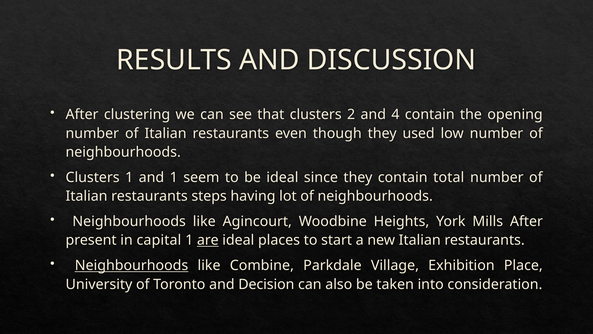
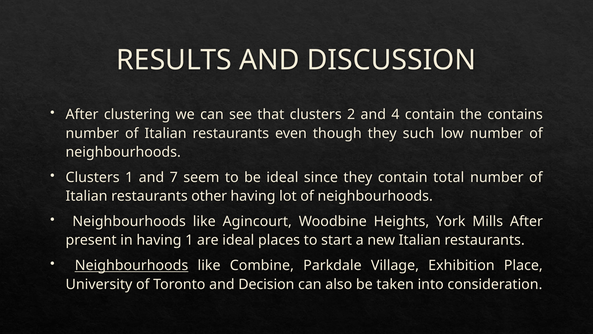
opening: opening -> contains
used: used -> such
and 1: 1 -> 7
steps: steps -> other
in capital: capital -> having
are underline: present -> none
